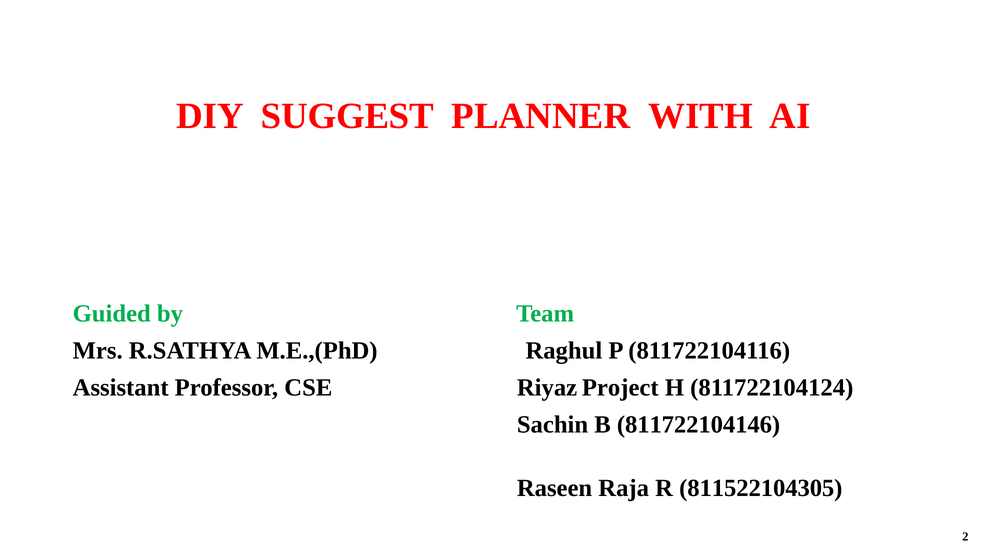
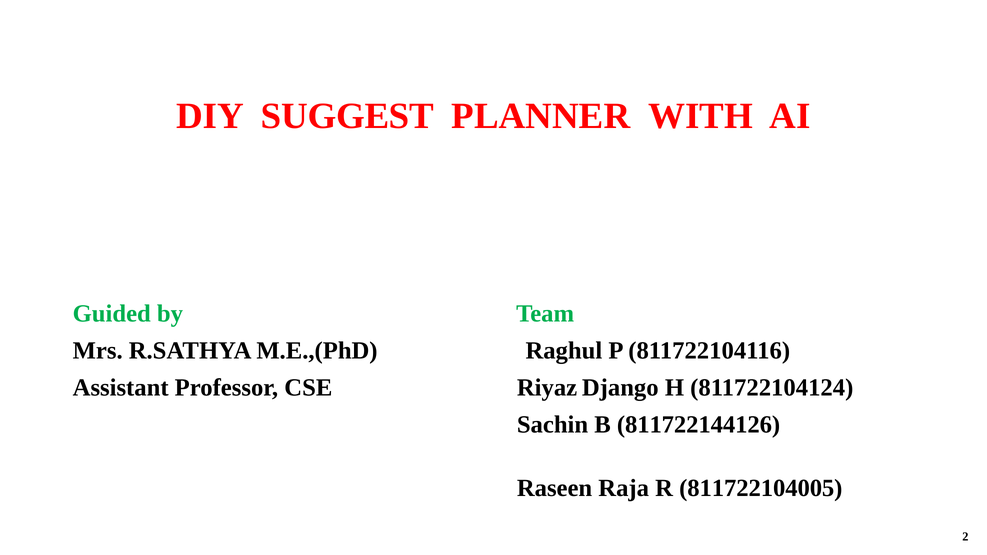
Project: Project -> Django
811722104146: 811722104146 -> 811722144126
811522104305: 811522104305 -> 811722104005
